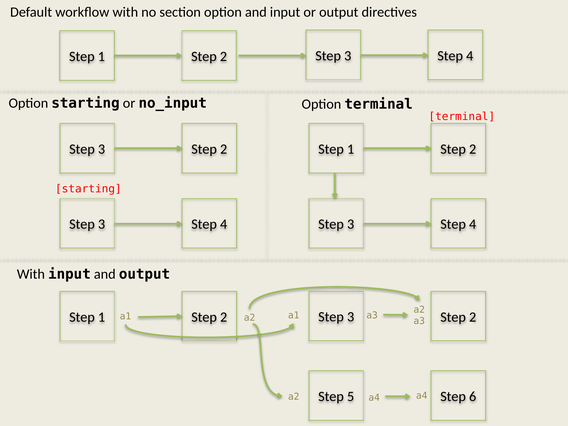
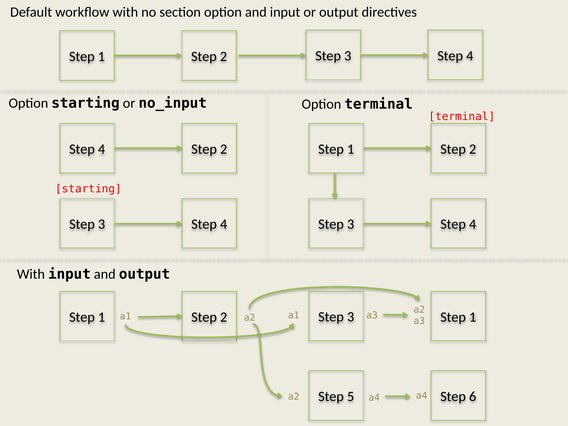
3 at (102, 149): 3 -> 4
2 at (473, 317): 2 -> 1
